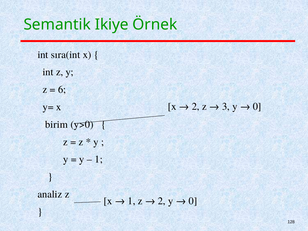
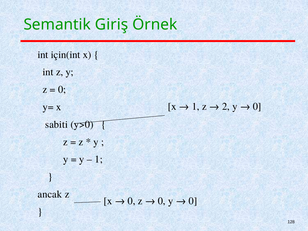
Ikiye: Ikiye -> Giriş
sıra(int: sıra(int -> için(int
6 at (62, 90): 6 -> 0
2 at (196, 106): 2 -> 1
3: 3 -> 2
birim: birim -> sabiti
analiz: analiz -> ancak
1 at (131, 201): 1 -> 0
2 at (162, 201): 2 -> 0
